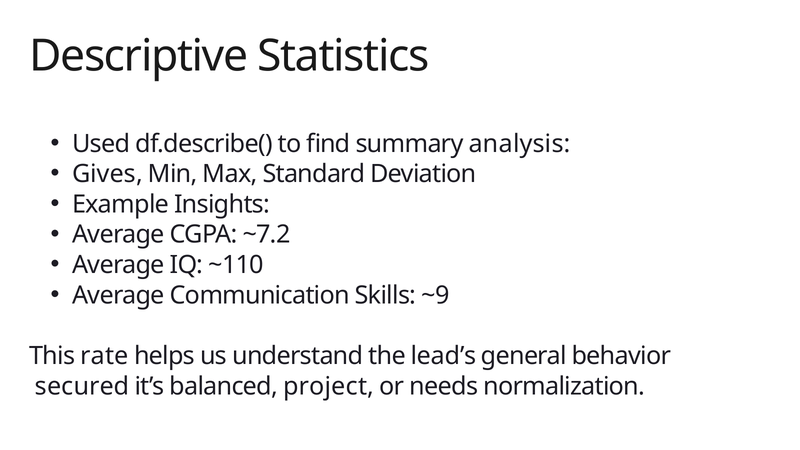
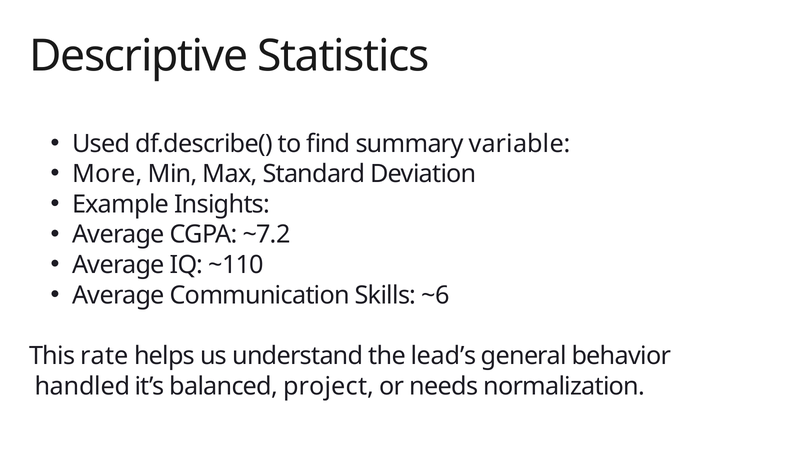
analysis: analysis -> variable
Gives: Gives -> More
~9: ~9 -> ~6
secured: secured -> handled
